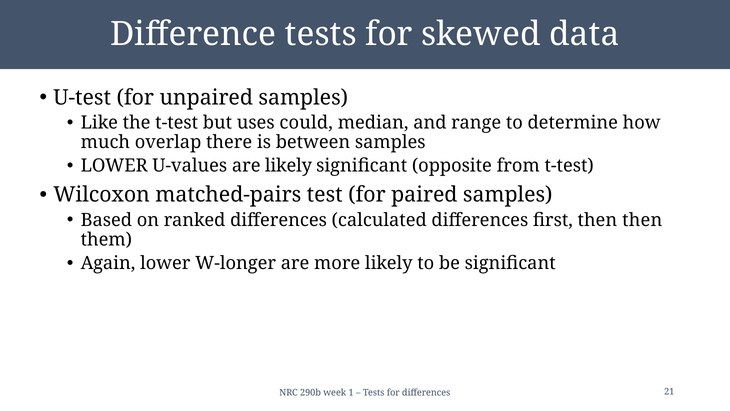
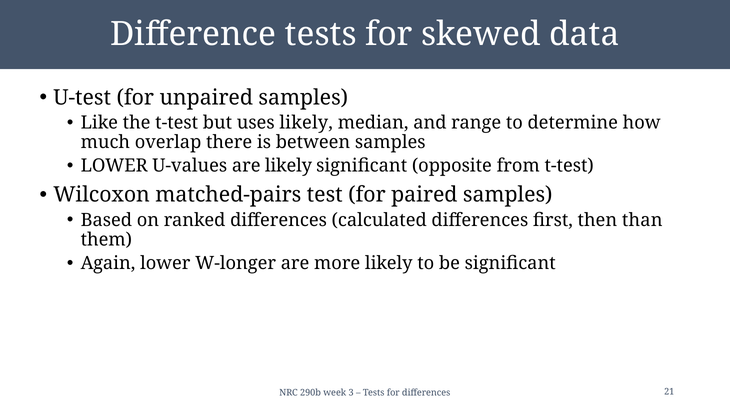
uses could: could -> likely
then then: then -> than
1: 1 -> 3
